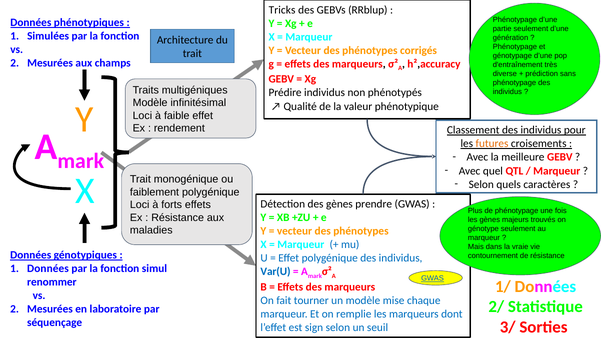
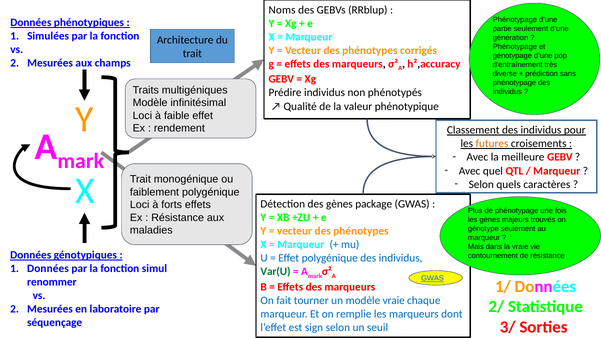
Tricks: Tricks -> Noms
prendre: prendre -> package
Var(U colour: blue -> green
modèle mise: mise -> vraie
